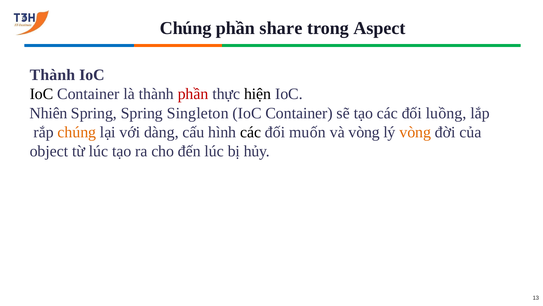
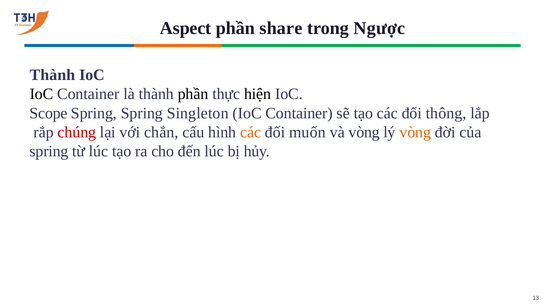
Chúng at (186, 28): Chúng -> Aspect
Aspect: Aspect -> Ngược
phần at (193, 94) colour: red -> black
Nhiên: Nhiên -> Scope
luồng: luồng -> thông
chúng at (77, 132) colour: orange -> red
dàng: dàng -> chắn
các at (251, 132) colour: black -> orange
object at (49, 151): object -> spring
